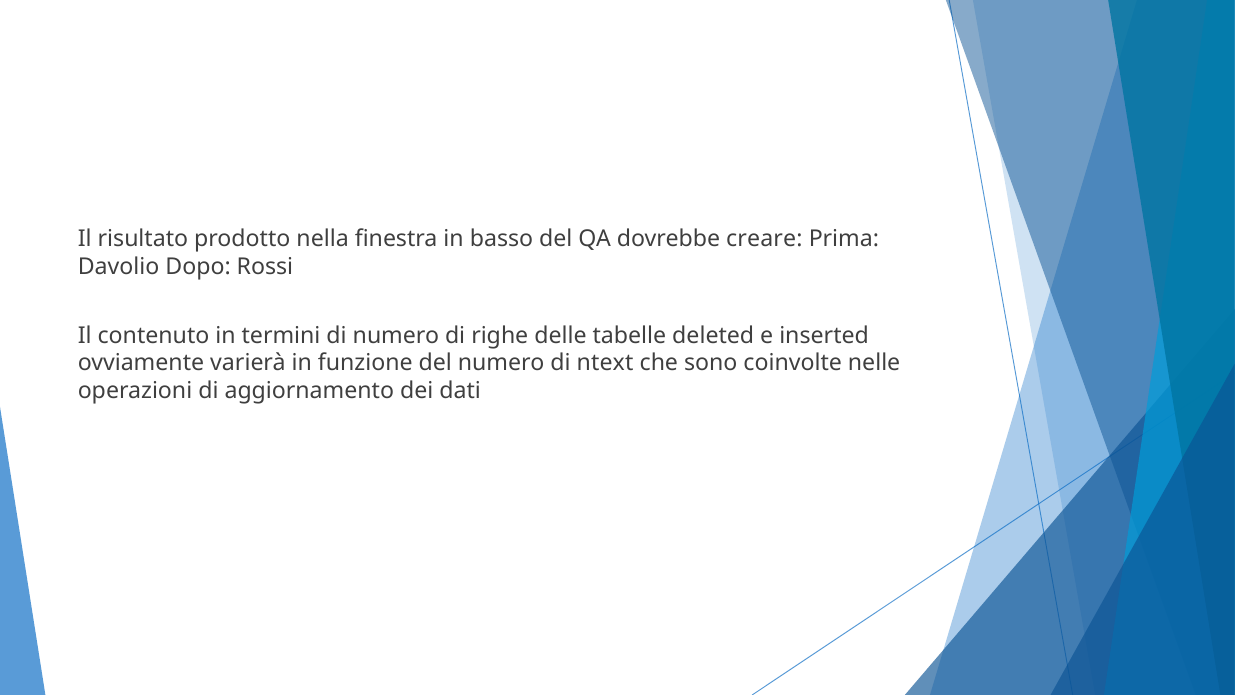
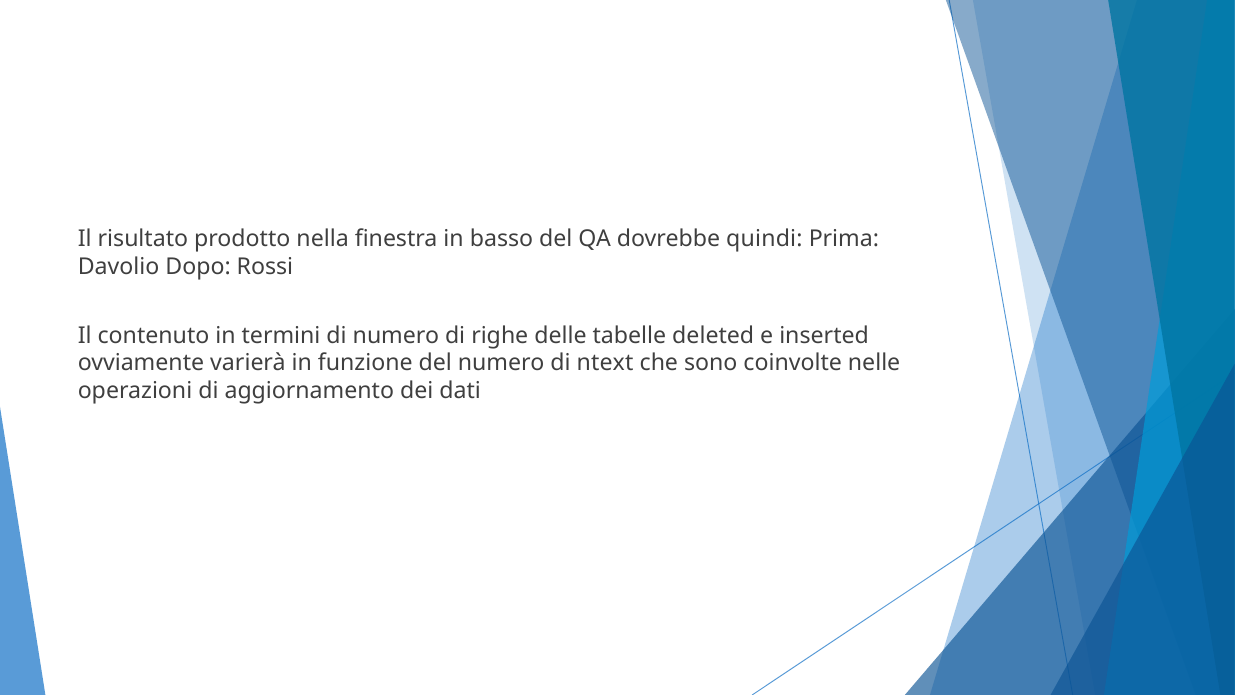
creare: creare -> quindi
